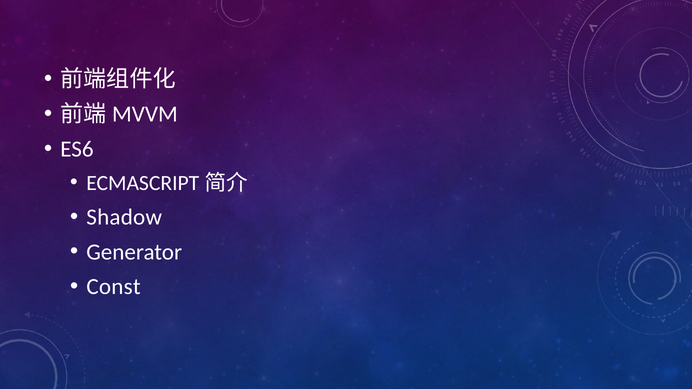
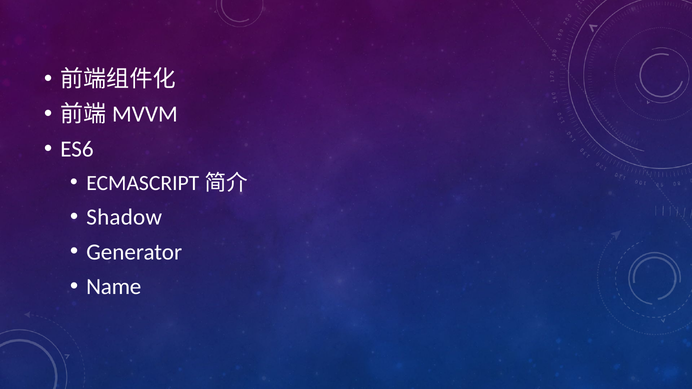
Const: Const -> Name
